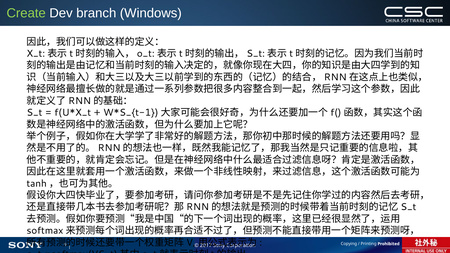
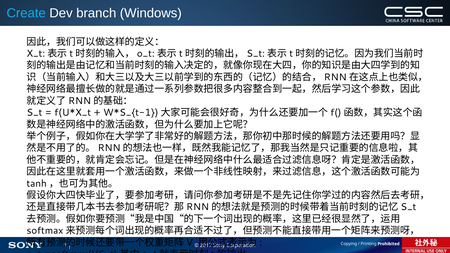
Create colour: light green -> light blue
